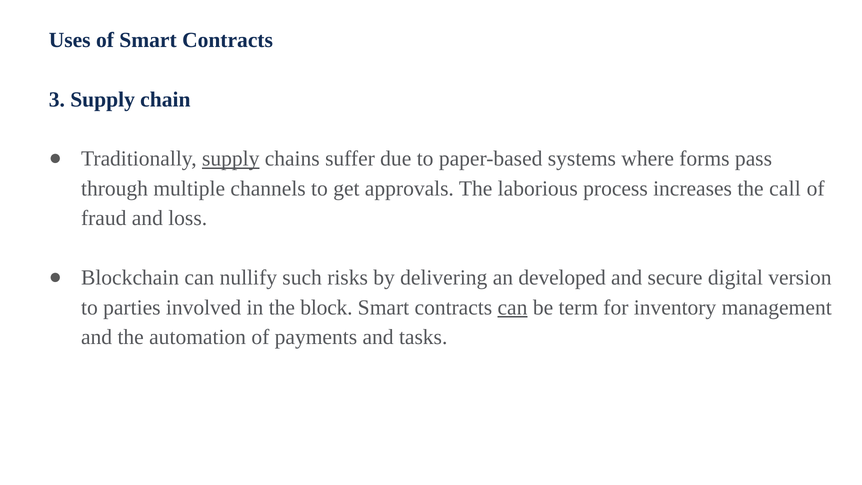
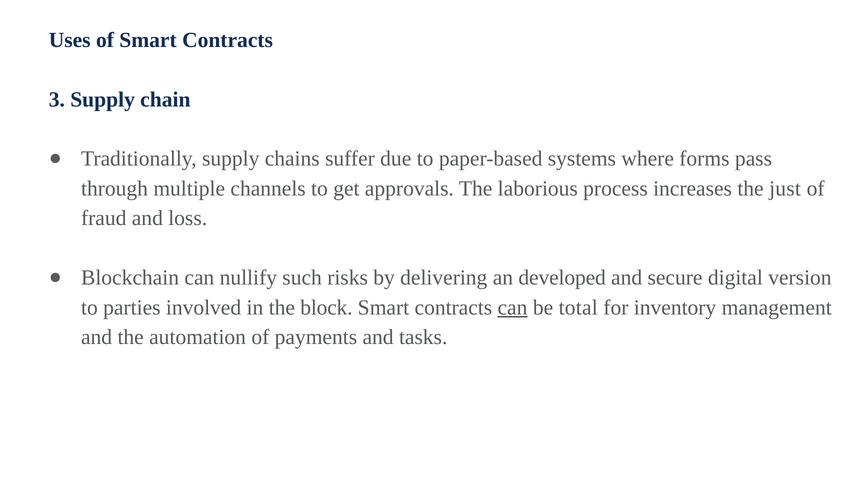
supply at (231, 159) underline: present -> none
call: call -> just
term: term -> total
